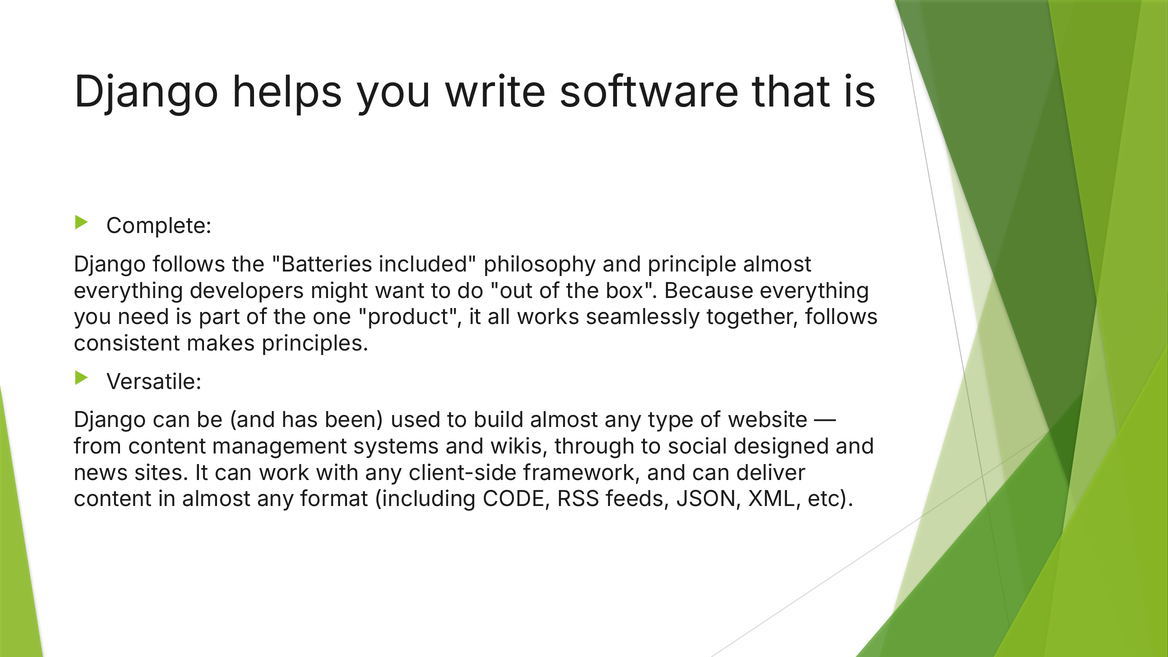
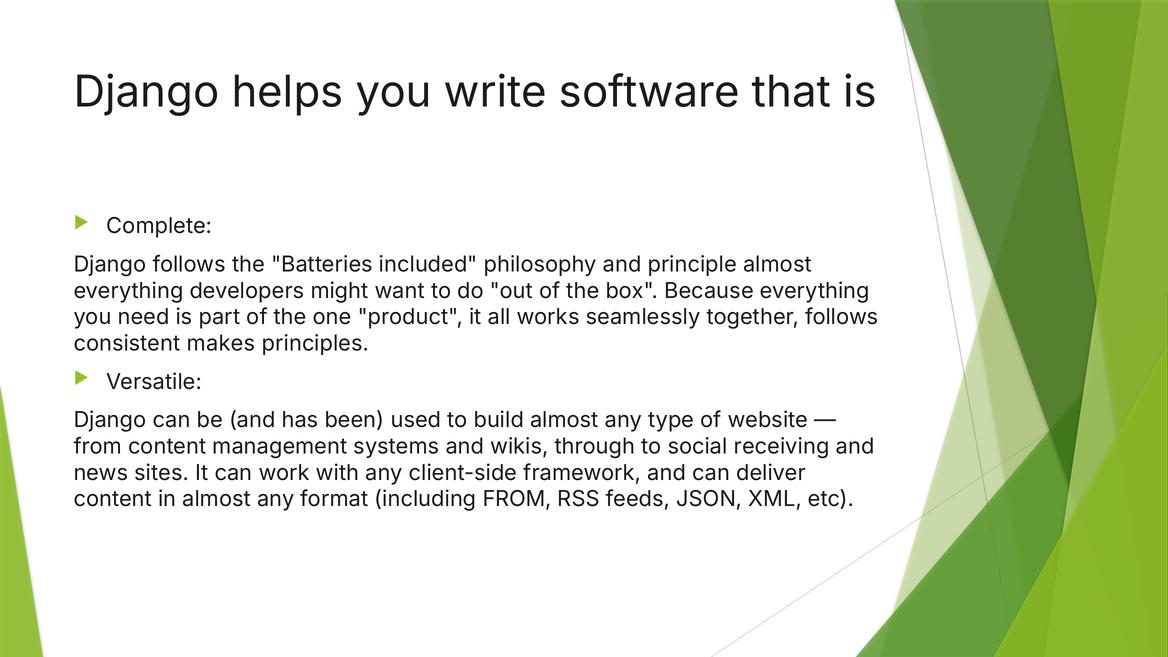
designed: designed -> receiving
including CODE: CODE -> FROM
